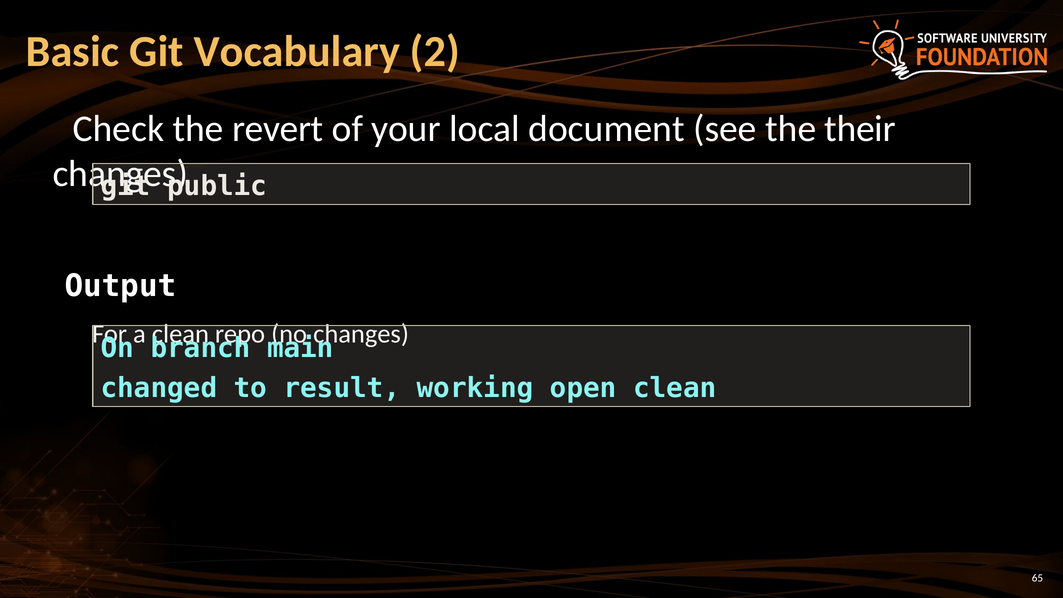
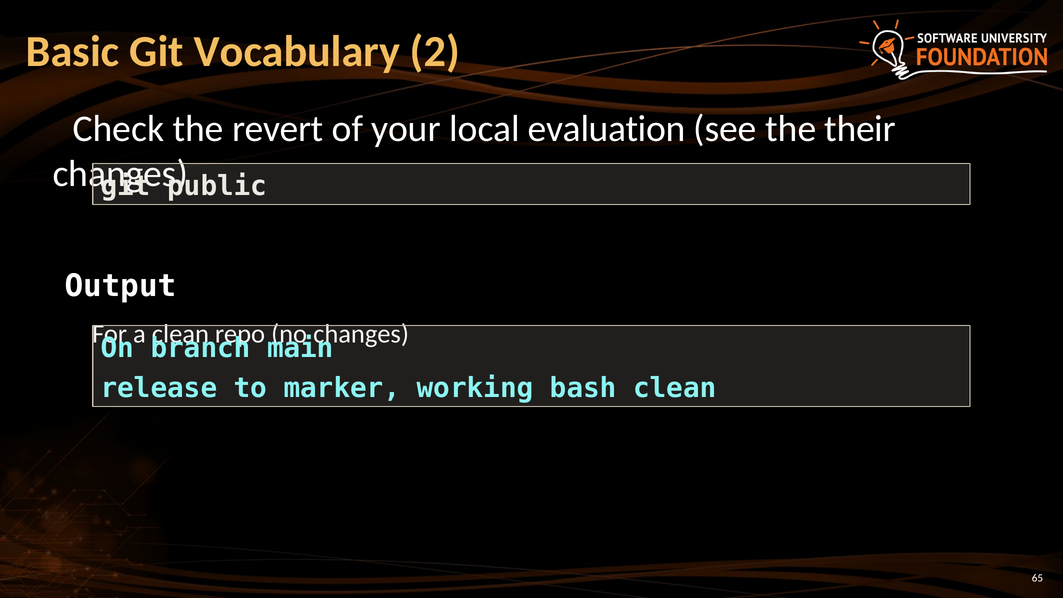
document: document -> evaluation
changed: changed -> release
result: result -> marker
open: open -> bash
